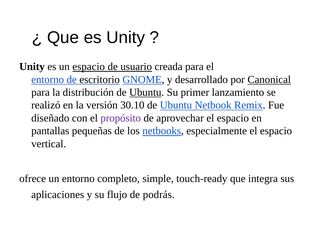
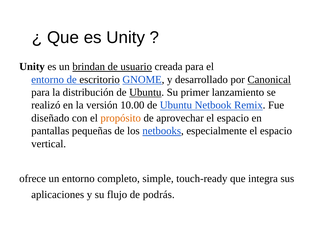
un espacio: espacio -> brindan
30.10: 30.10 -> 10.00
propósito colour: purple -> orange
